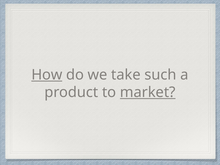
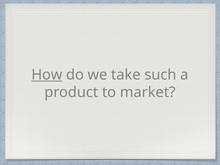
market underline: present -> none
